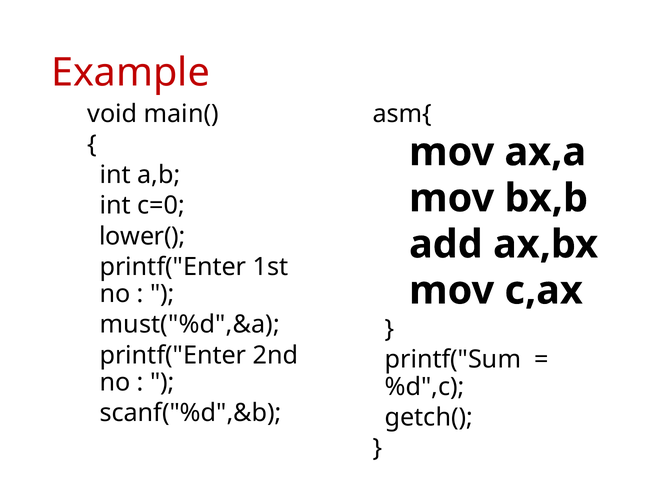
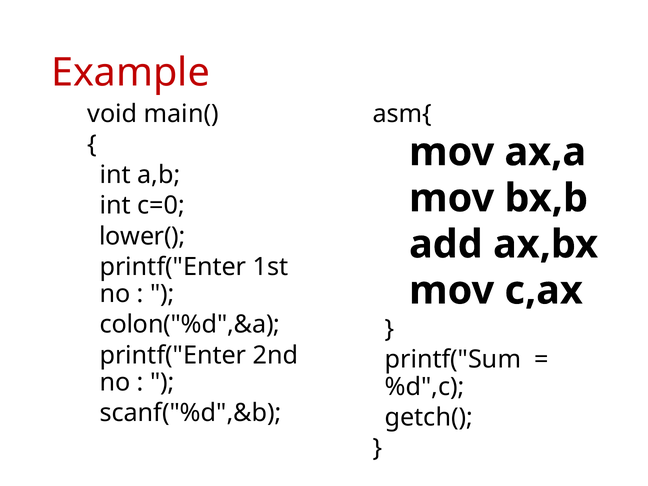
must("%d",&a: must("%d",&a -> colon("%d",&a
